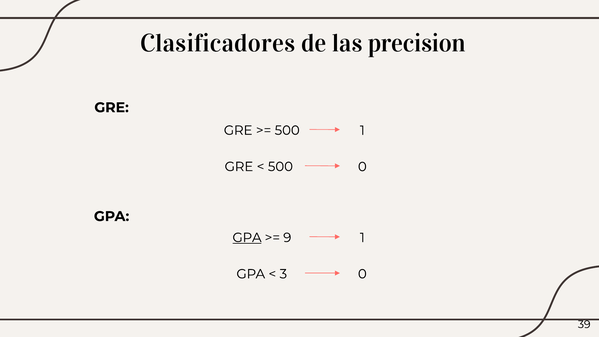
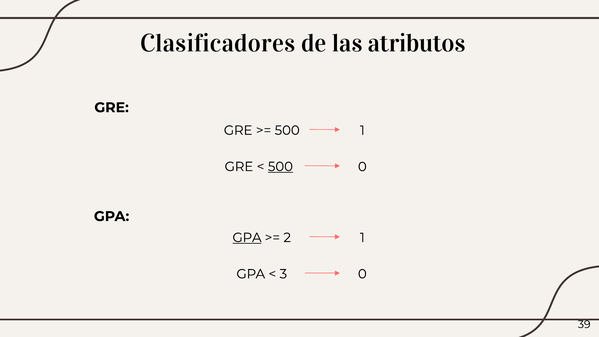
precision: precision -> atributos
500 at (280, 167) underline: none -> present
9: 9 -> 2
